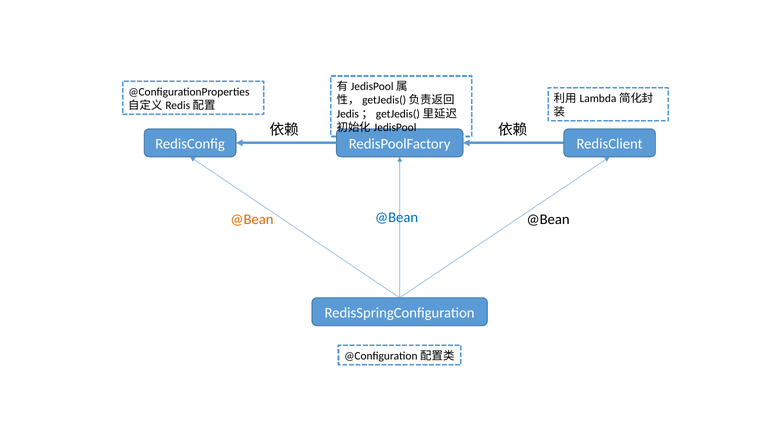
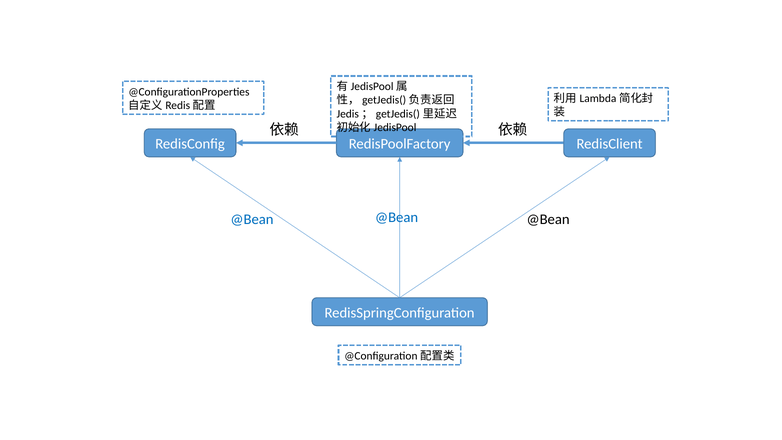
@Bean at (252, 219) colour: orange -> blue
